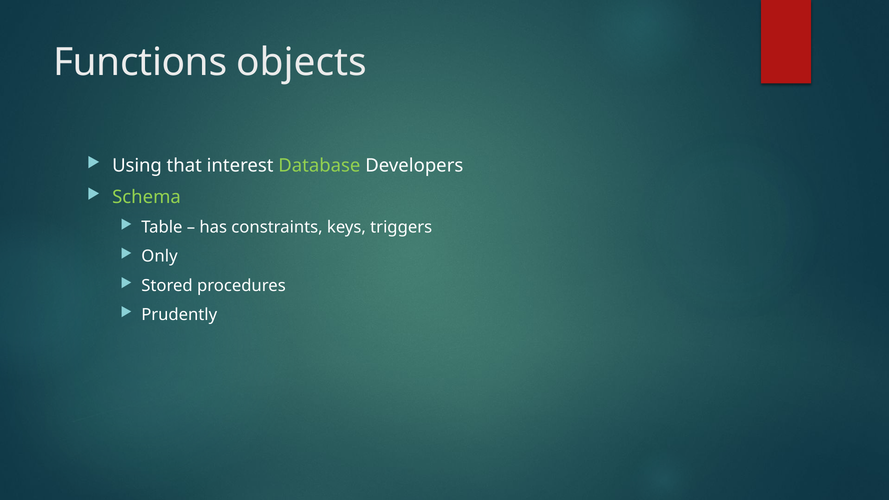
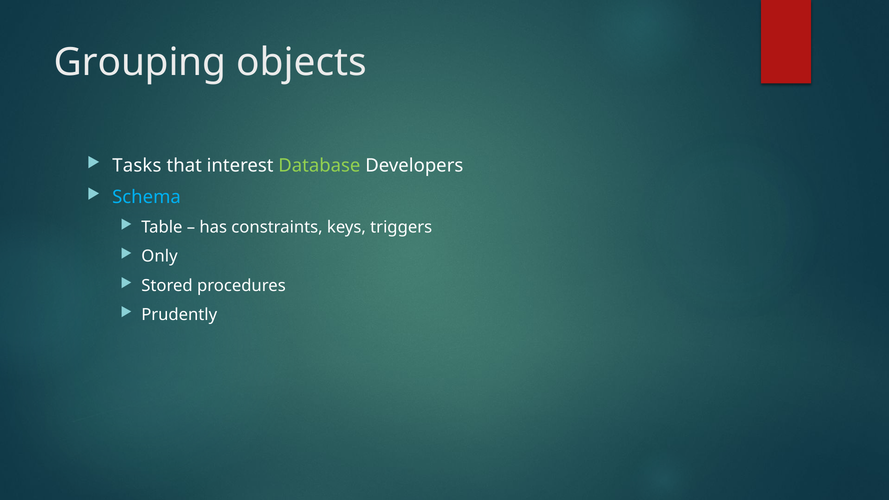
Functions: Functions -> Grouping
Using: Using -> Tasks
Schema colour: light green -> light blue
